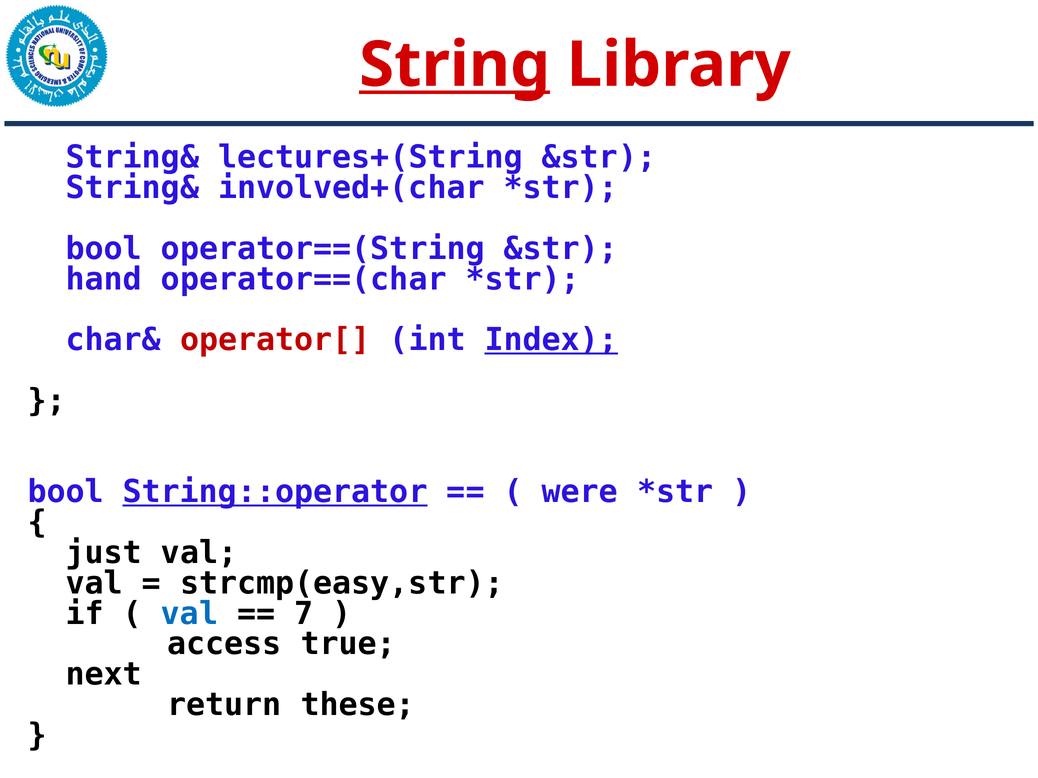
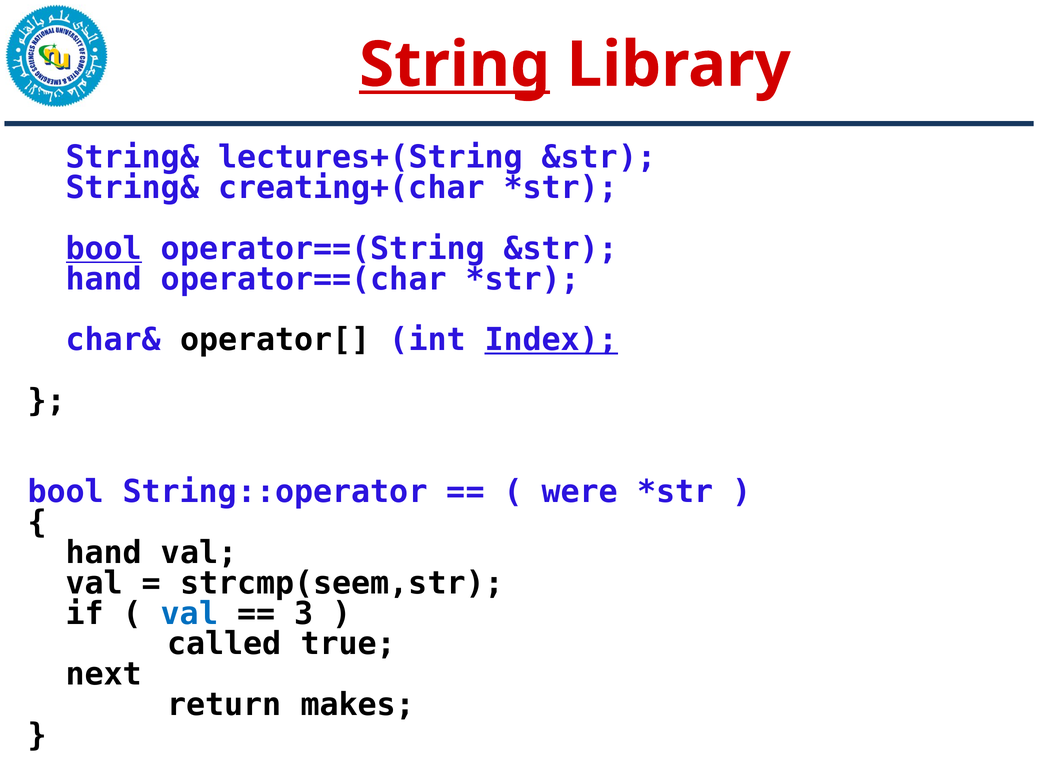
involved+(char: involved+(char -> creating+(char
bool at (104, 249) underline: none -> present
operator[ colour: red -> black
String::operator underline: present -> none
just at (104, 553): just -> hand
strcmp(easy,str: strcmp(easy,str -> strcmp(seem,str
7: 7 -> 3
access: access -> called
these: these -> makes
